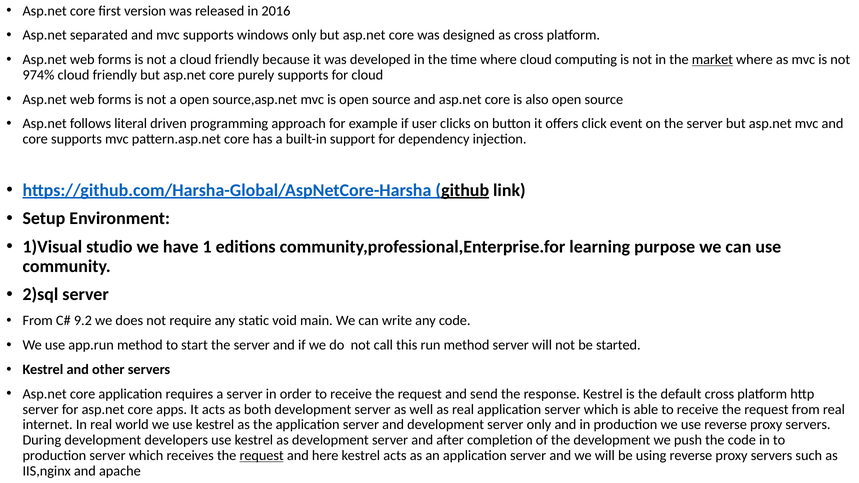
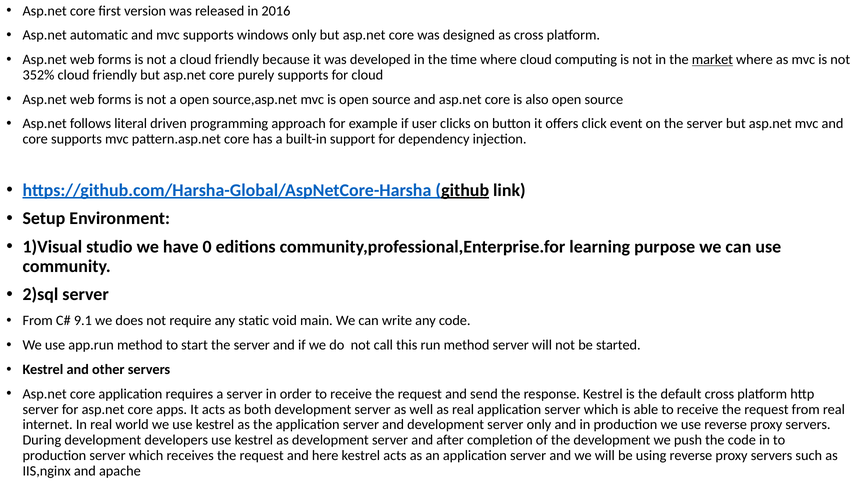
separated: separated -> automatic
974%: 974% -> 352%
1: 1 -> 0
9.2: 9.2 -> 9.1
request at (262, 456) underline: present -> none
